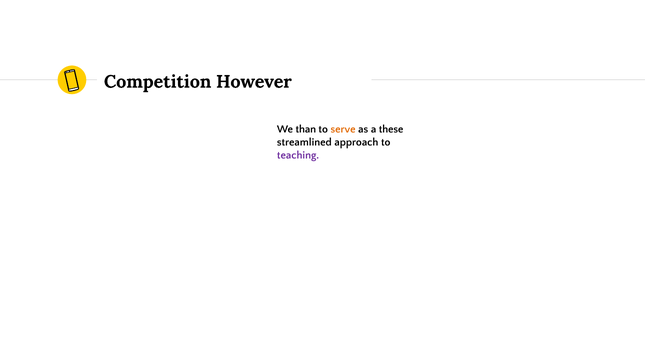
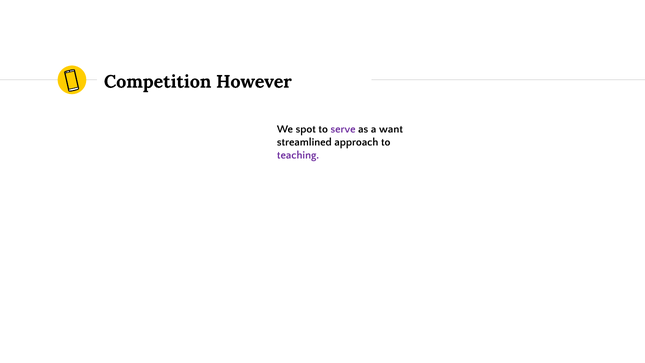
than: than -> spot
serve colour: orange -> purple
these: these -> want
